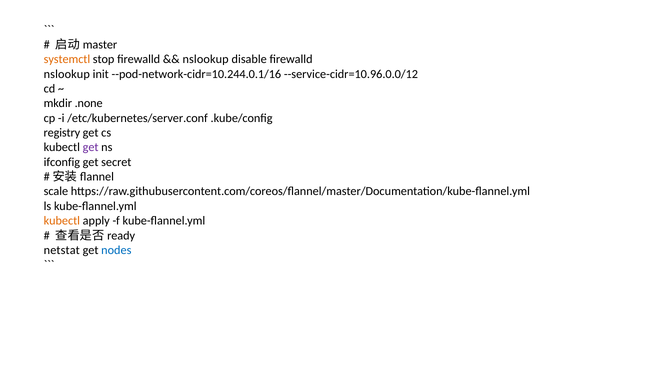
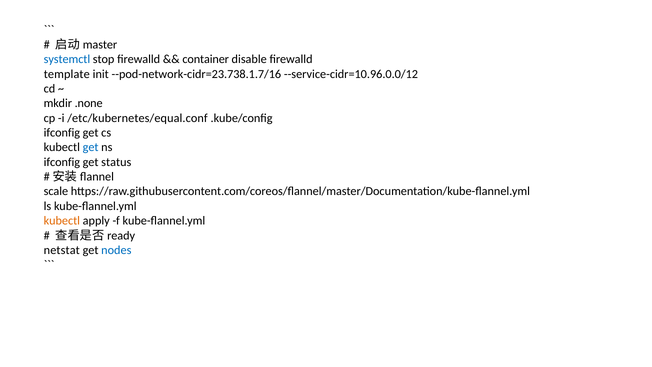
systemctl colour: orange -> blue
nslookup at (206, 59): nslookup -> container
nslookup at (67, 74): nslookup -> template
--pod-network-cidr=10.244.0.1/16: --pod-network-cidr=10.244.0.1/16 -> --pod-network-cidr=23.738.1.7/16
/etc/kubernetes/server.conf: /etc/kubernetes/server.conf -> /etc/kubernetes/equal.conf
registry at (62, 133): registry -> ifconfig
get at (91, 147) colour: purple -> blue
secret: secret -> status
